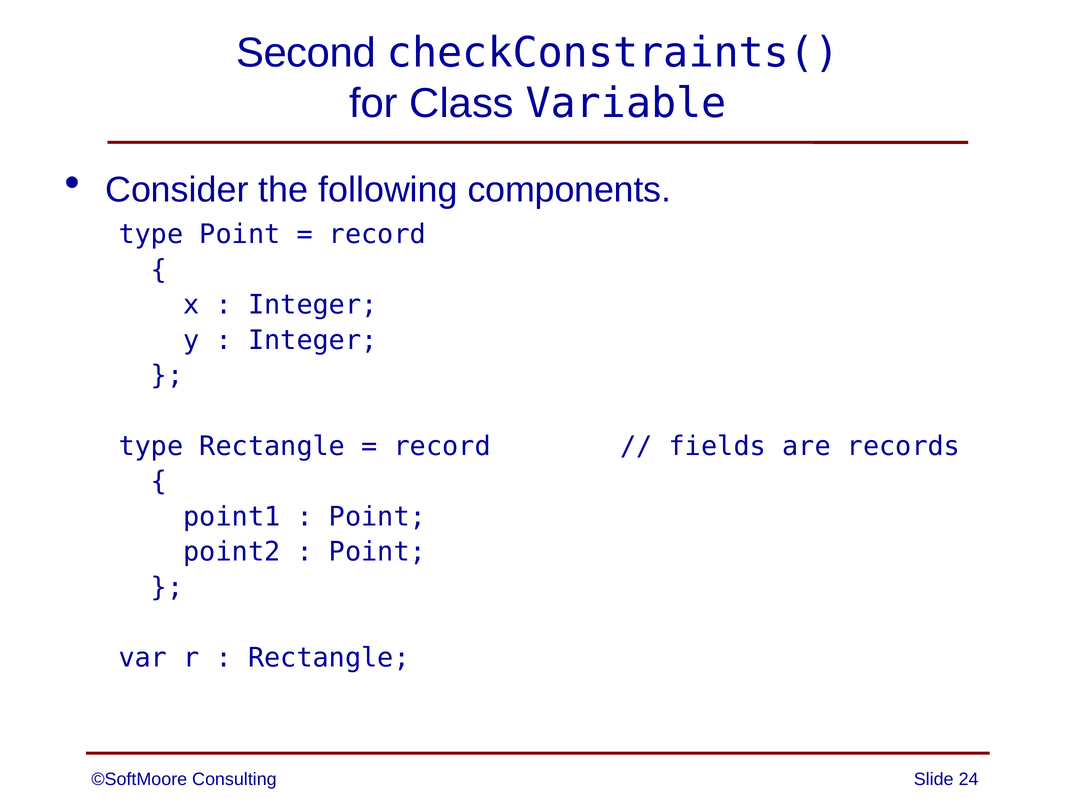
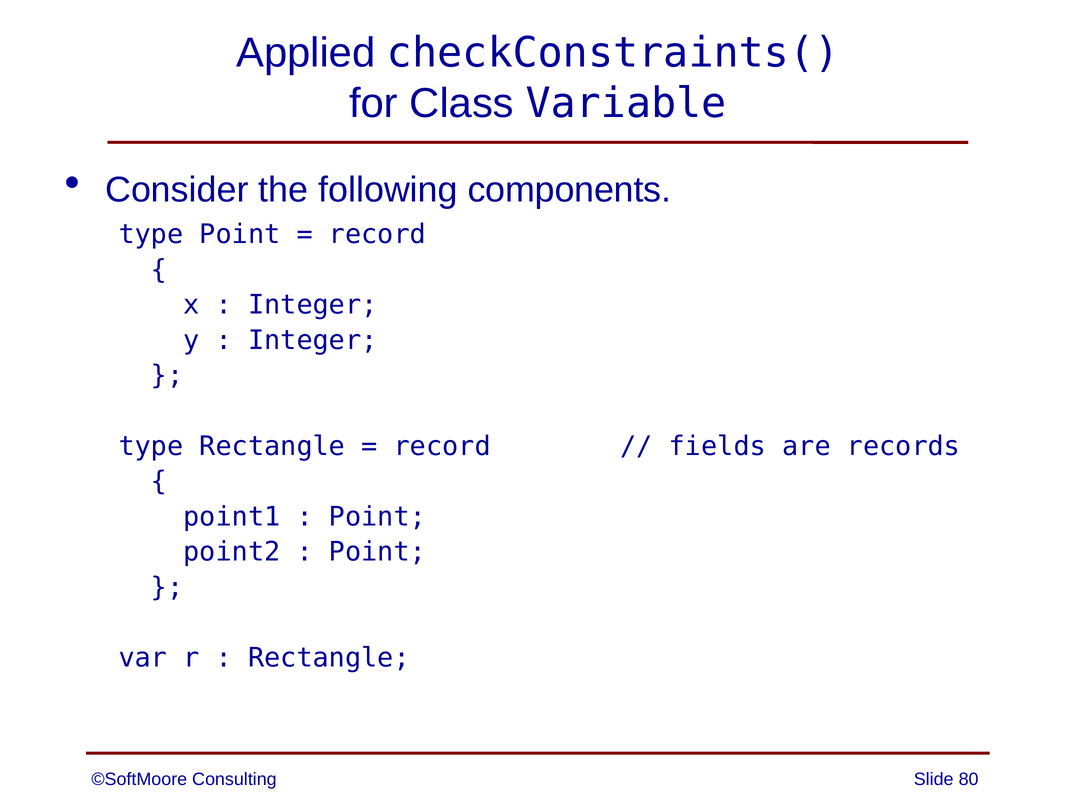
Second: Second -> Applied
24: 24 -> 80
